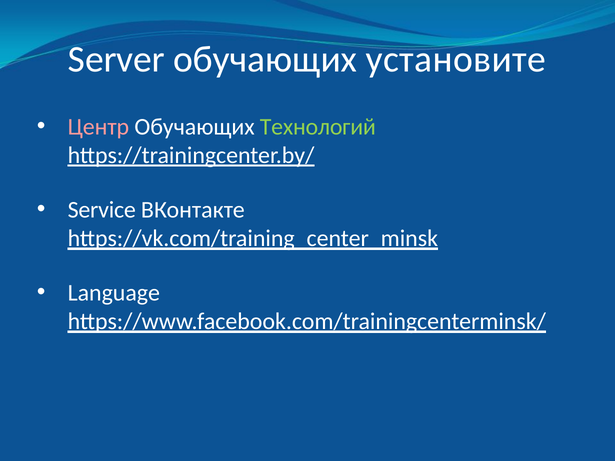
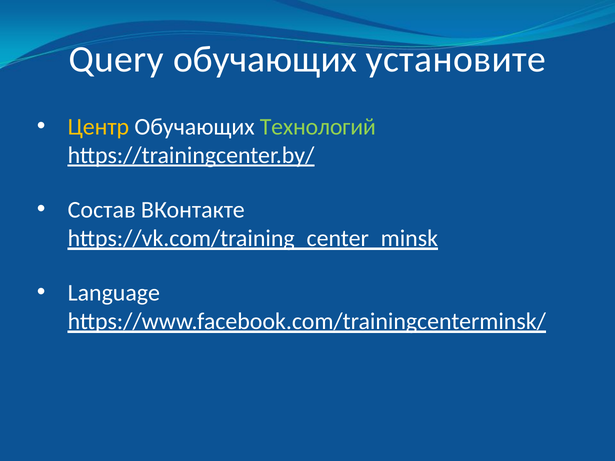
Server: Server -> Query
Центр colour: pink -> yellow
Service: Service -> Состав
